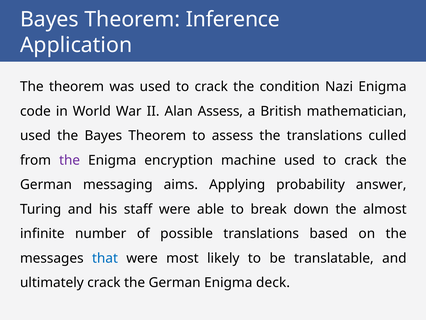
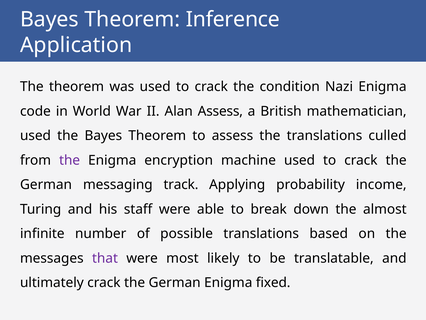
aims: aims -> track
answer: answer -> income
that colour: blue -> purple
deck: deck -> fixed
